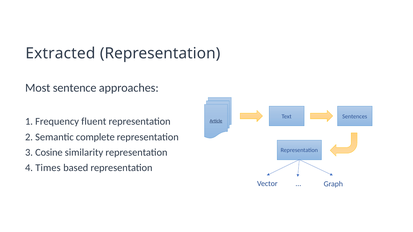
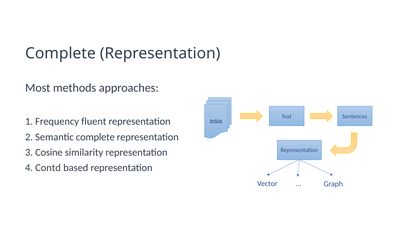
Extracted at (60, 54): Extracted -> Complete
sentence: sentence -> methods
Times: Times -> Contd
